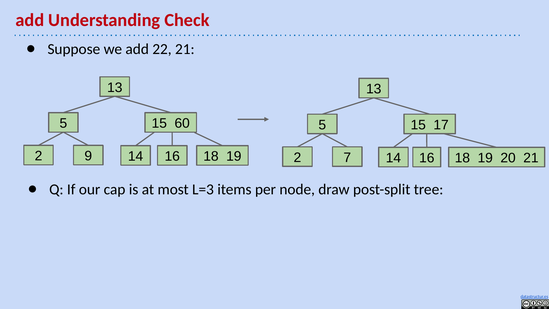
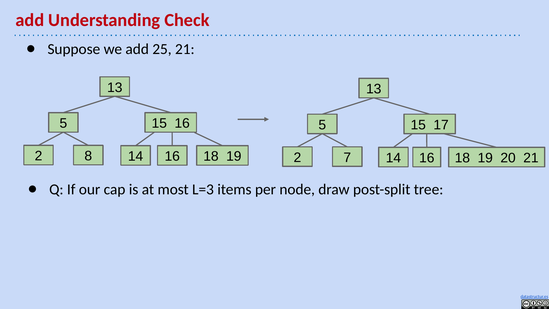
22: 22 -> 25
15 60: 60 -> 16
9: 9 -> 8
